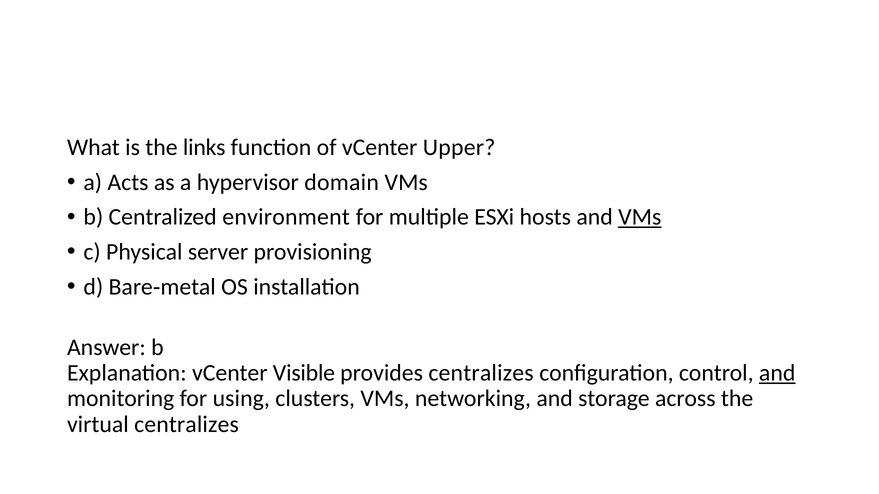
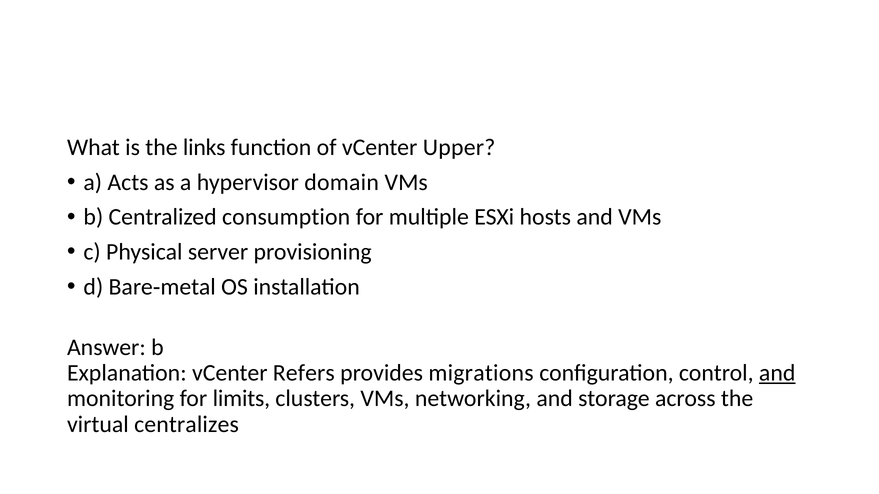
environment: environment -> consumption
VMs at (640, 217) underline: present -> none
Visible: Visible -> Refers
provides centralizes: centralizes -> migrations
using: using -> limits
